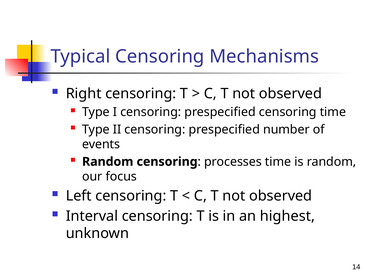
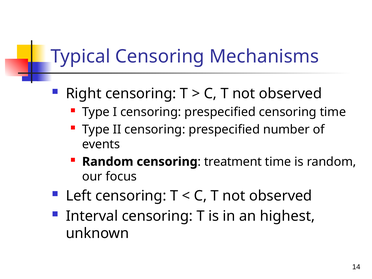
processes: processes -> treatment
